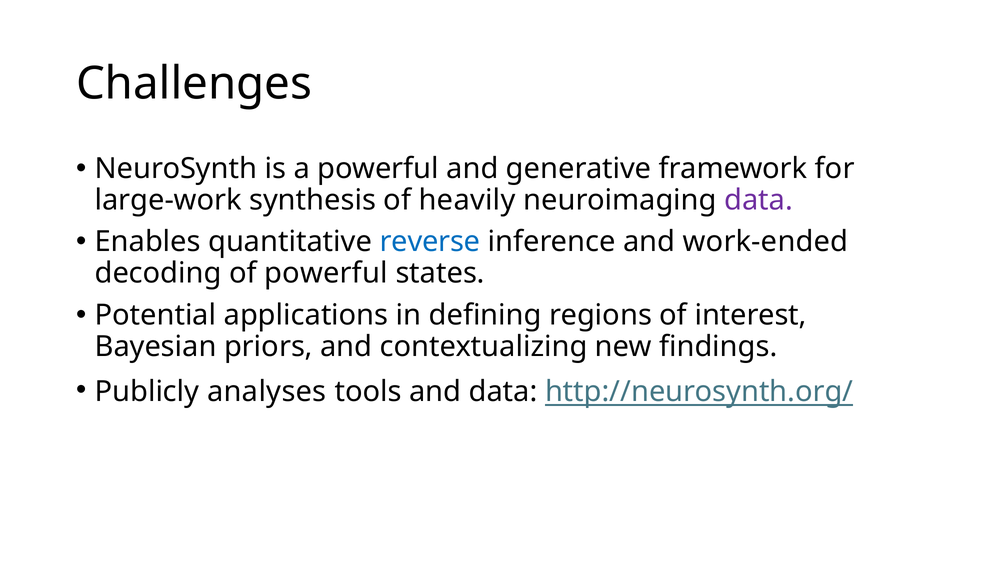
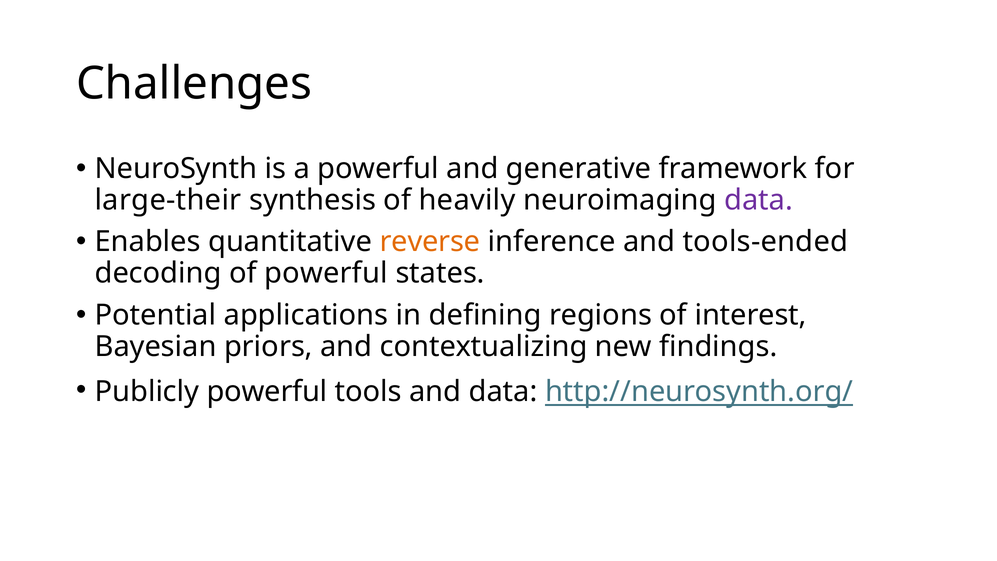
large-work: large-work -> large-their
reverse colour: blue -> orange
work-ended: work-ended -> tools-ended
Publicly analyses: analyses -> powerful
